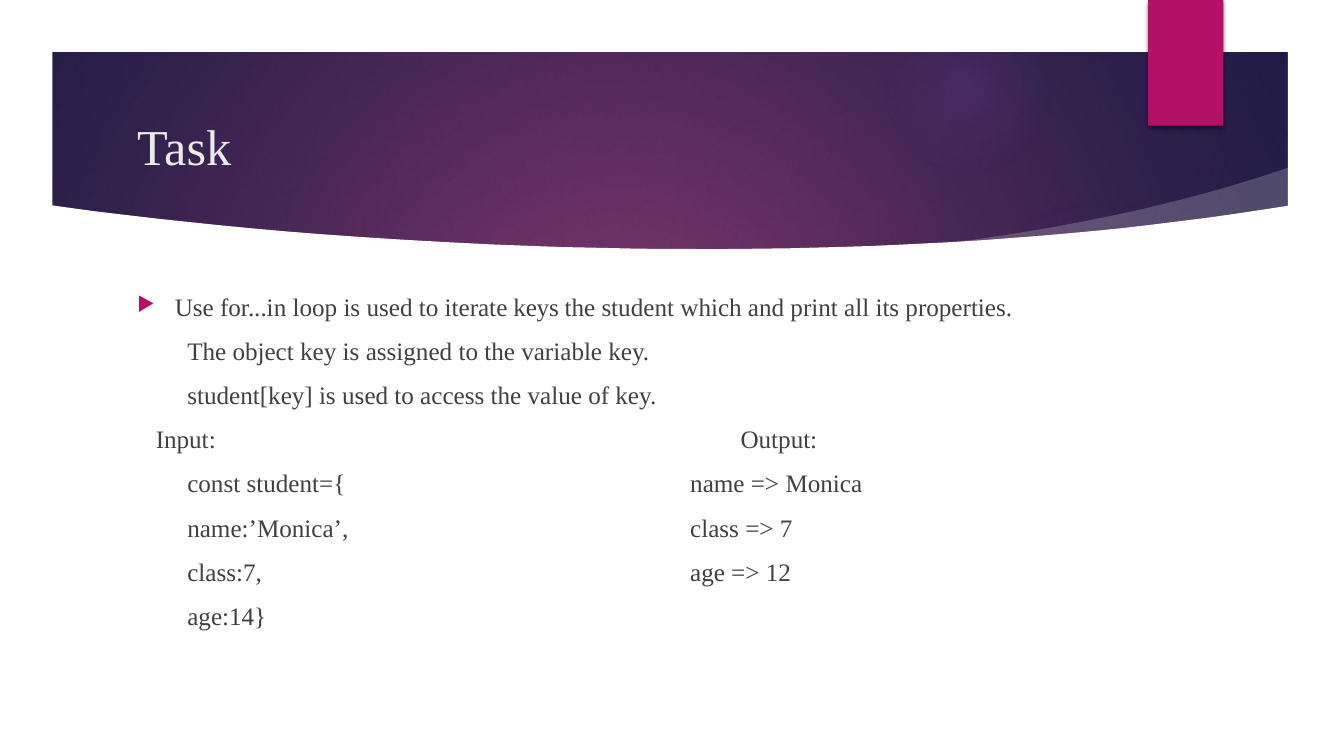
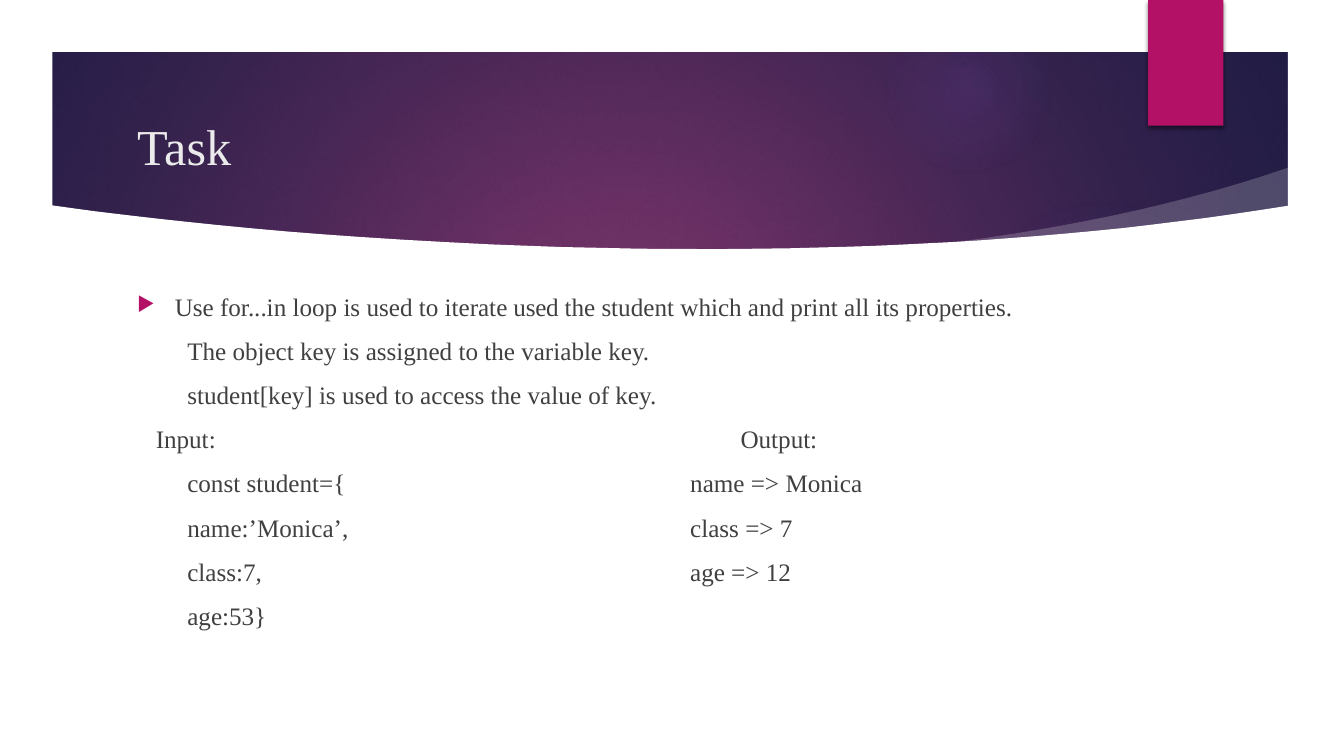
iterate keys: keys -> used
age:14: age:14 -> age:53
